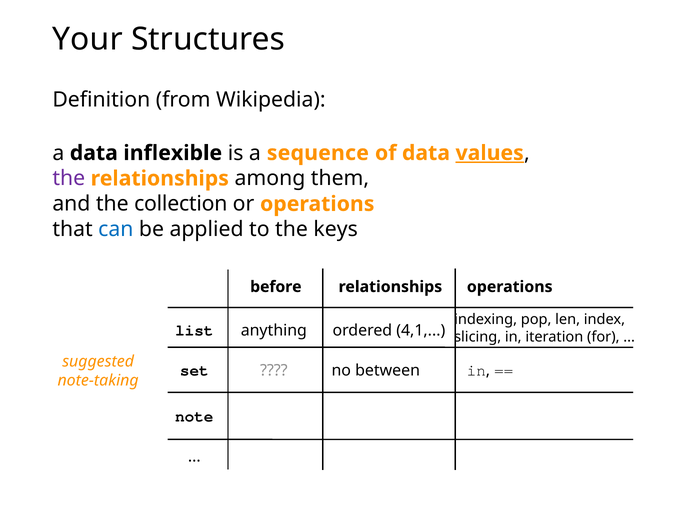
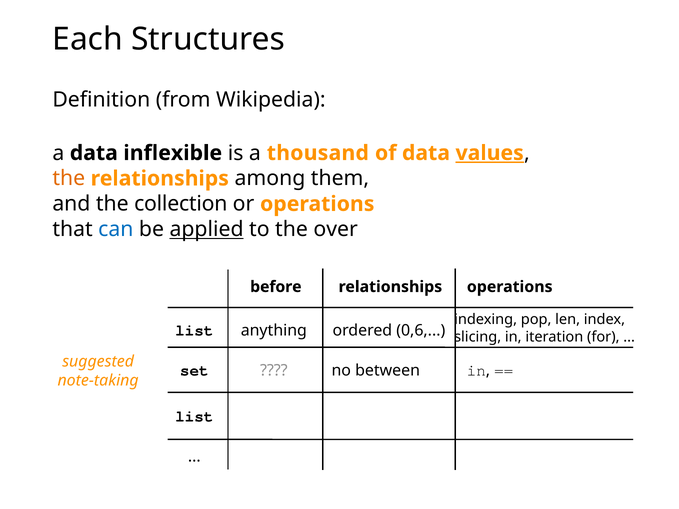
Your: Your -> Each
sequence: sequence -> thousand
the at (69, 179) colour: purple -> orange
applied underline: none -> present
keys: keys -> over
4,1: 4,1 -> 0,6
note at (194, 417): note -> list
